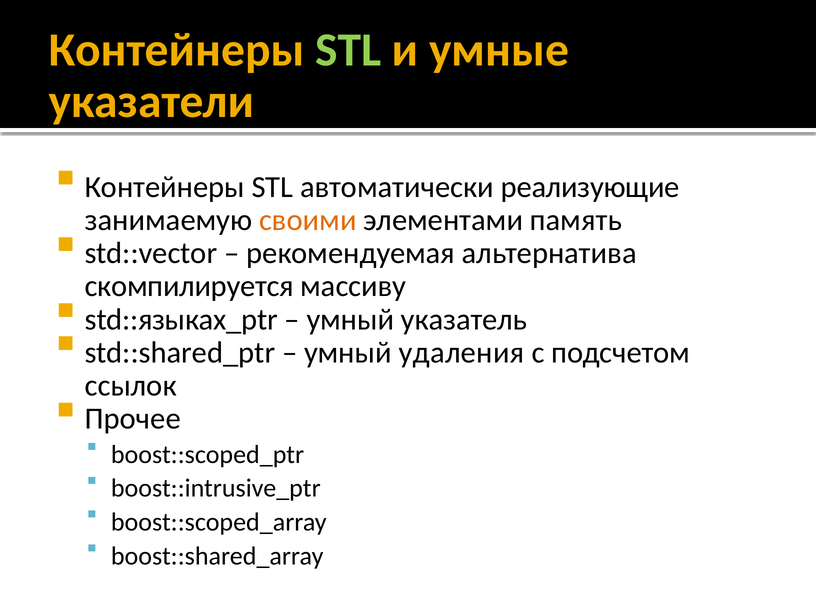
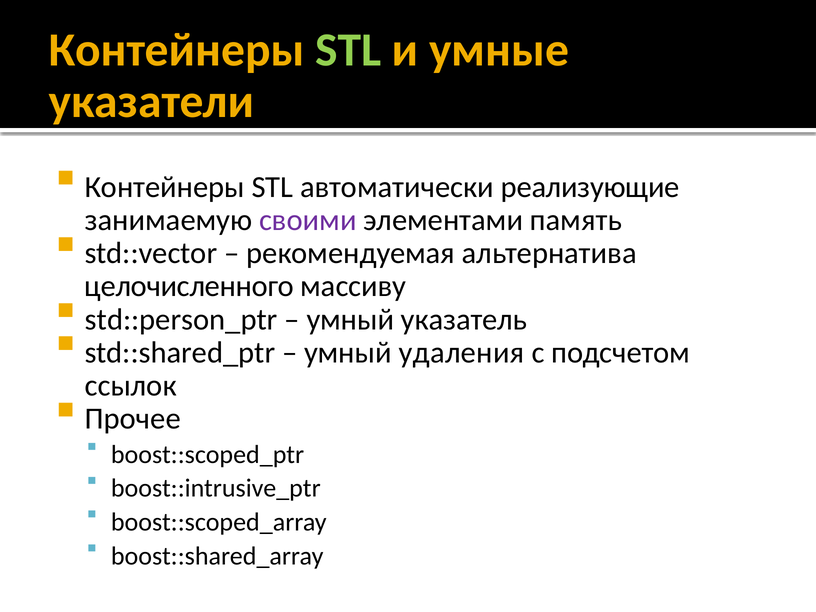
своими colour: orange -> purple
скомпилируется: скомпилируется -> целочисленного
std::языках_ptr: std::языках_ptr -> std::person_ptr
